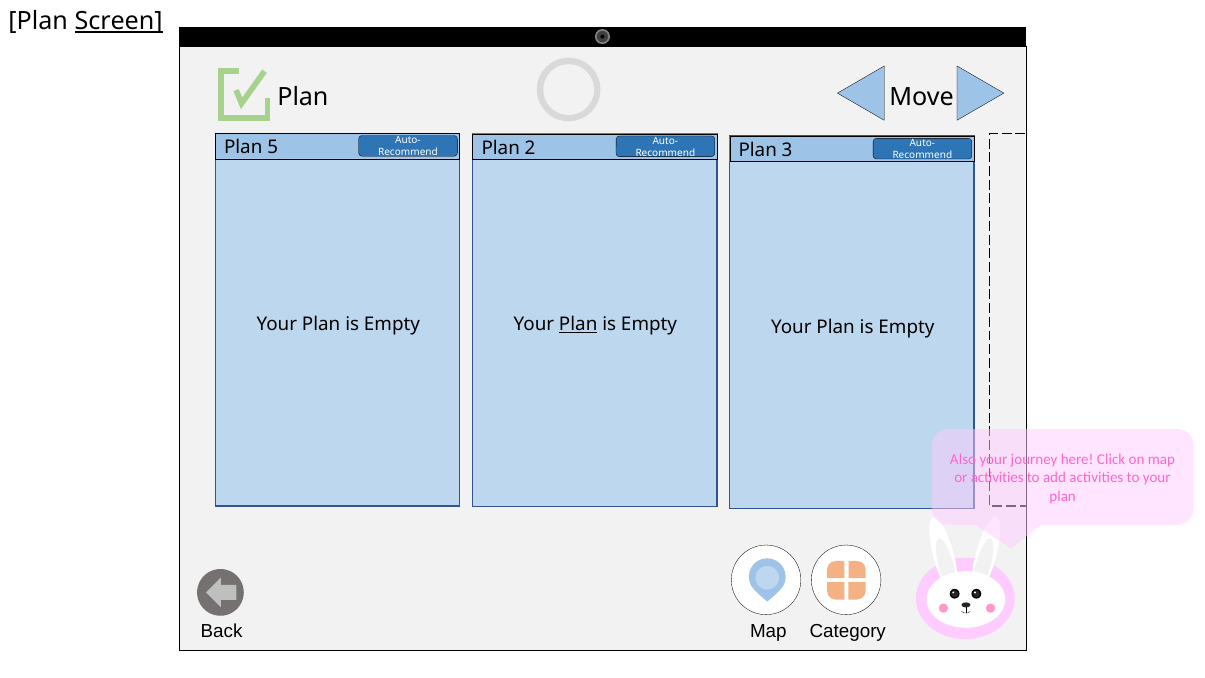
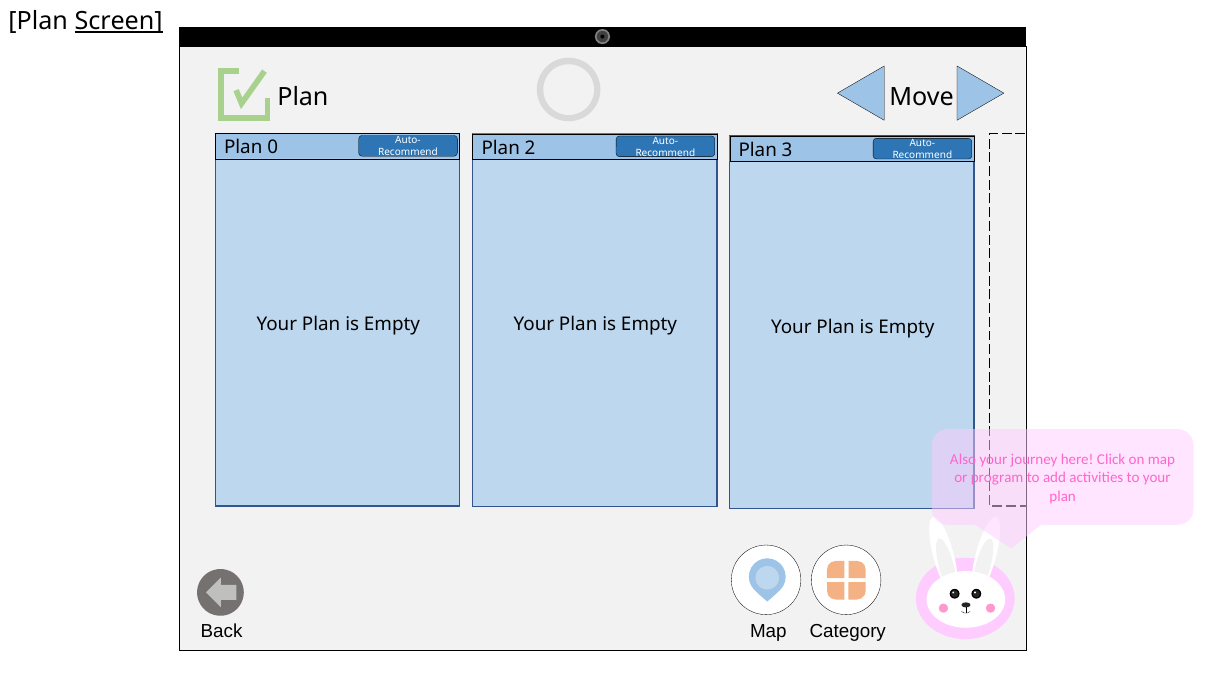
5: 5 -> 0
Plan at (578, 324) underline: present -> none
or activities: activities -> program
